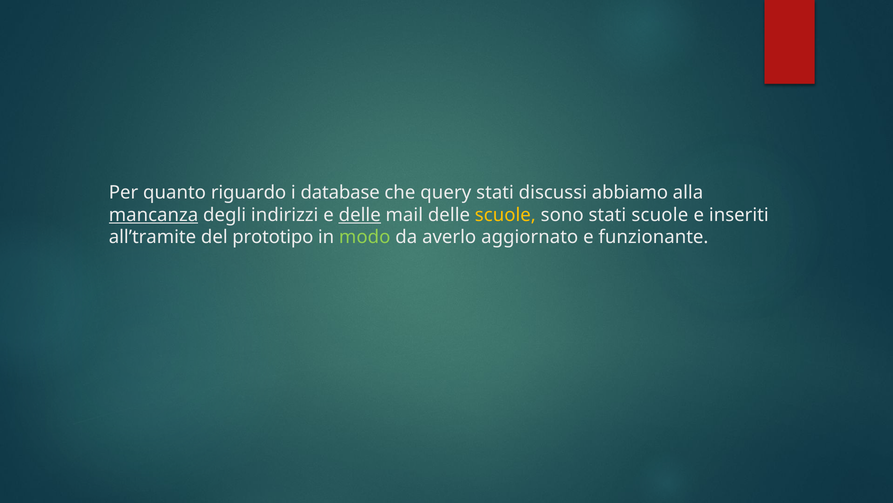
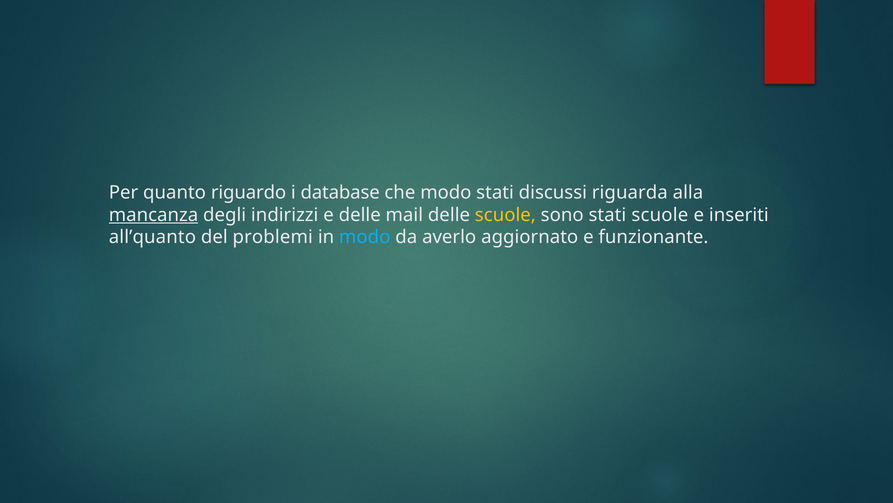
che query: query -> modo
abbiamo: abbiamo -> riguarda
delle at (360, 215) underline: present -> none
all’tramite: all’tramite -> all’quanto
prototipo: prototipo -> problemi
modo at (365, 237) colour: light green -> light blue
